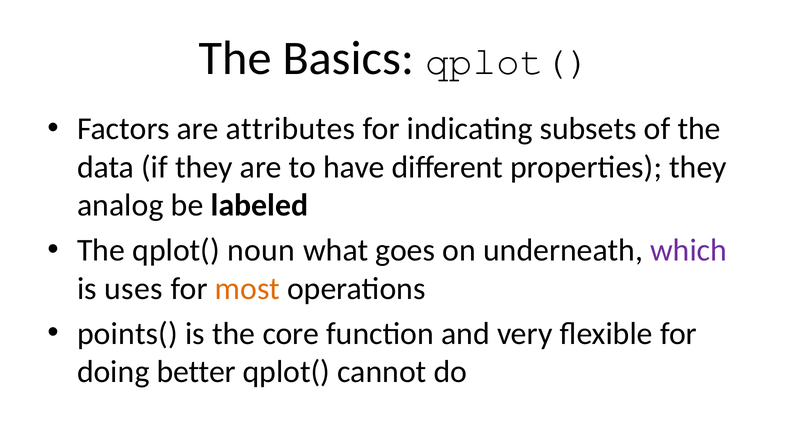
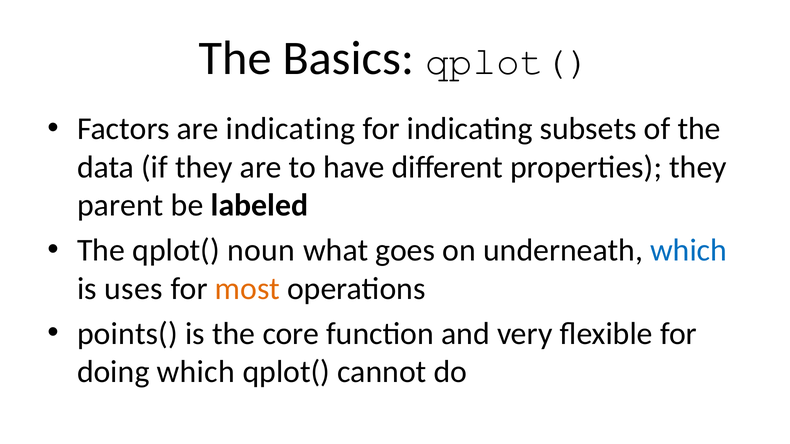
are attributes: attributes -> indicating
analog: analog -> parent
which at (689, 251) colour: purple -> blue
doing better: better -> which
